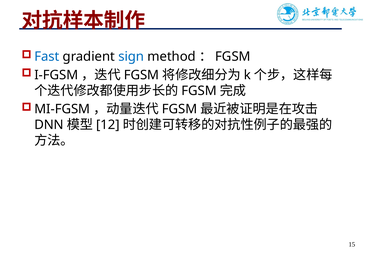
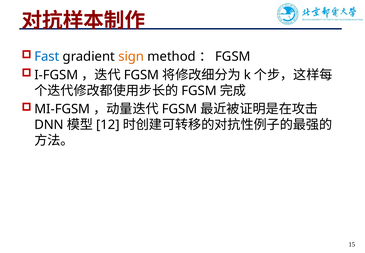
sign colour: blue -> orange
